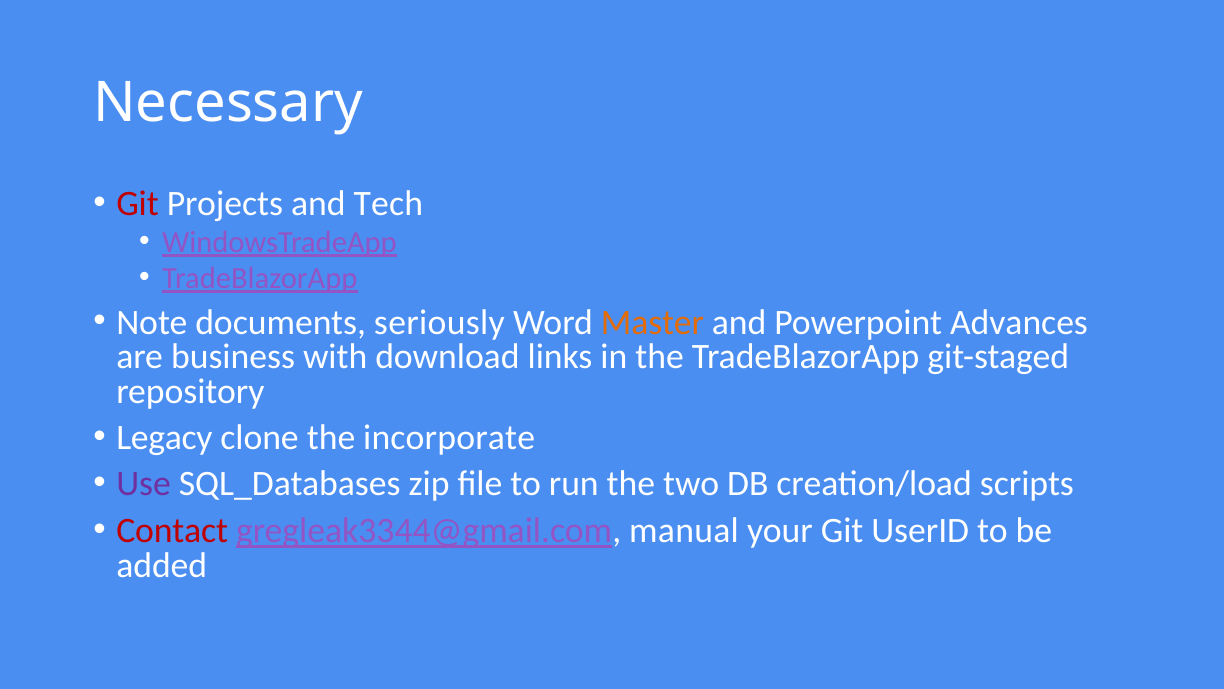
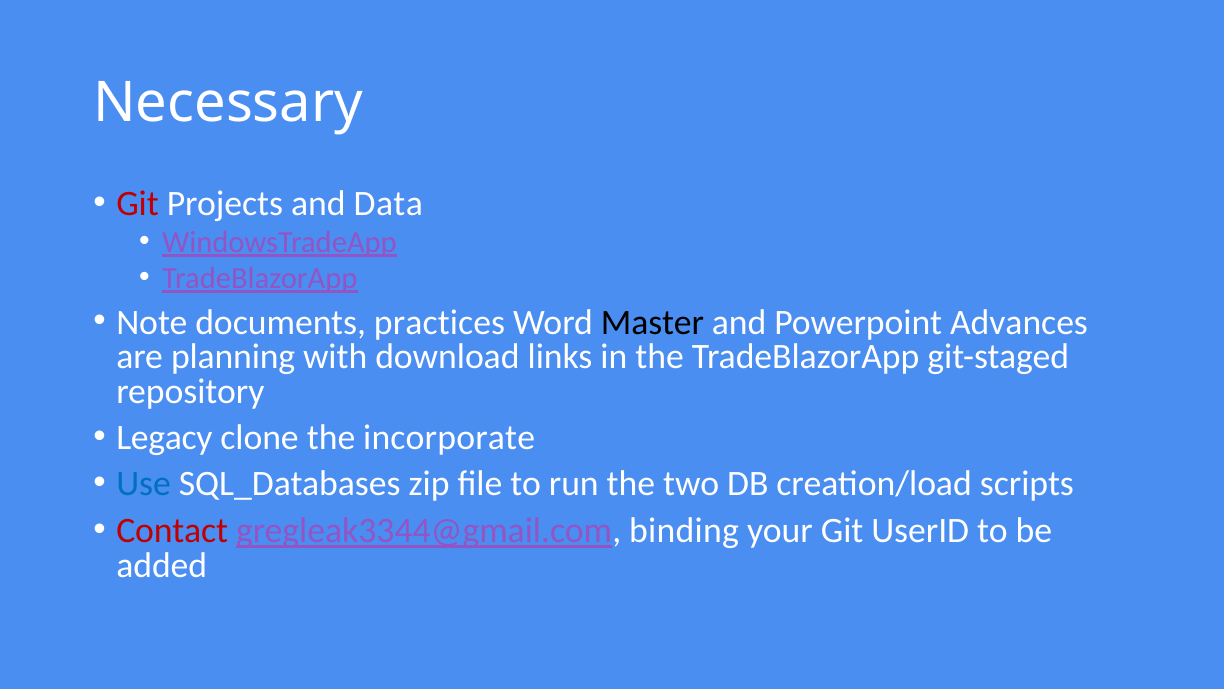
Tech: Tech -> Data
seriously: seriously -> practices
Master colour: orange -> black
business: business -> planning
Use colour: purple -> blue
manual: manual -> binding
